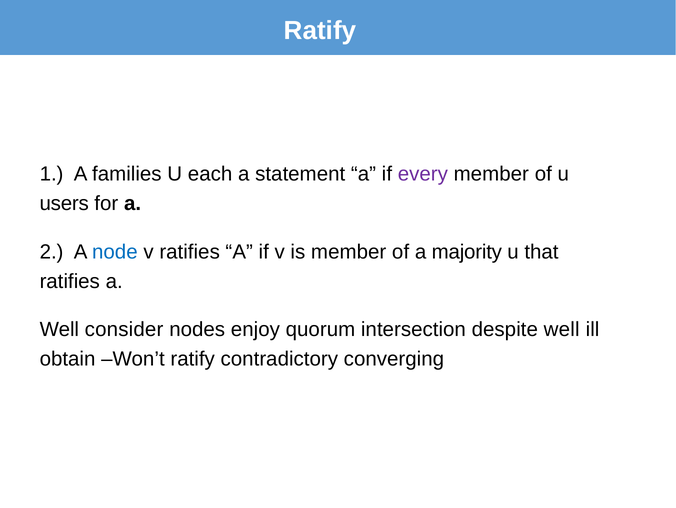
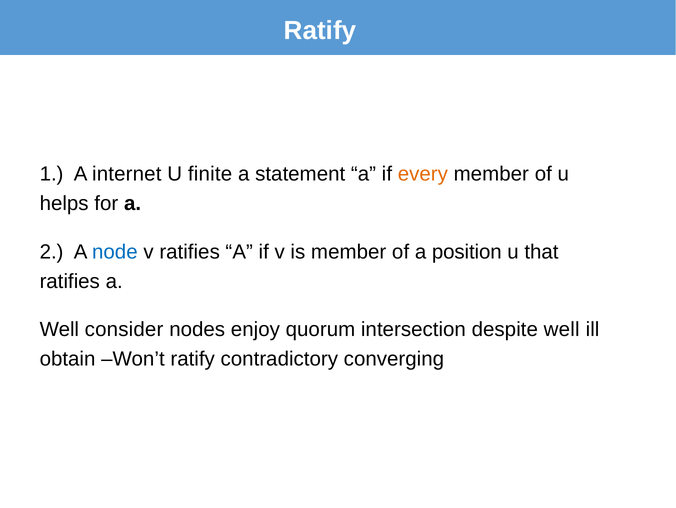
families: families -> internet
each: each -> finite
every colour: purple -> orange
users: users -> helps
majority: majority -> position
